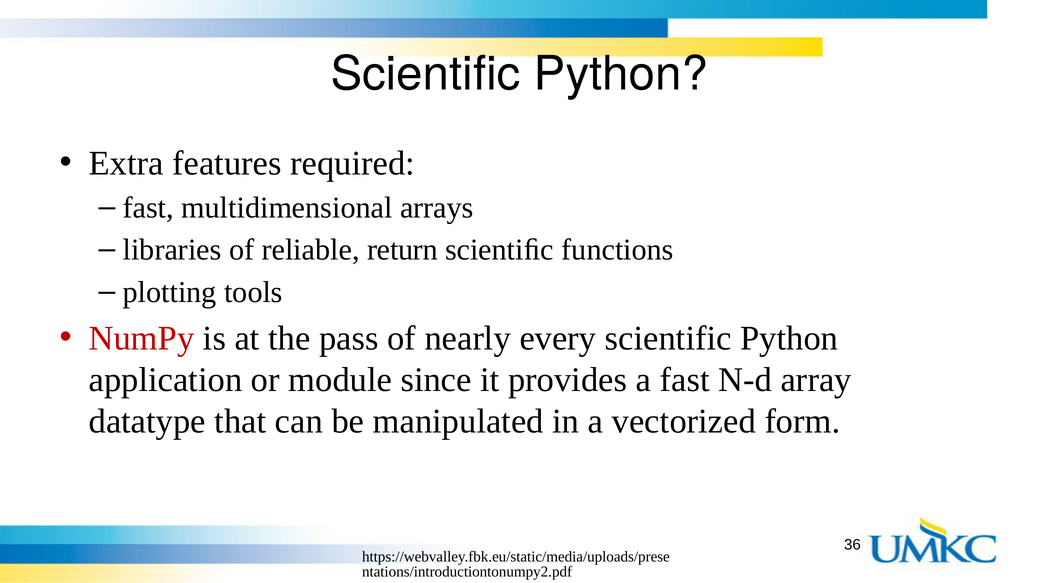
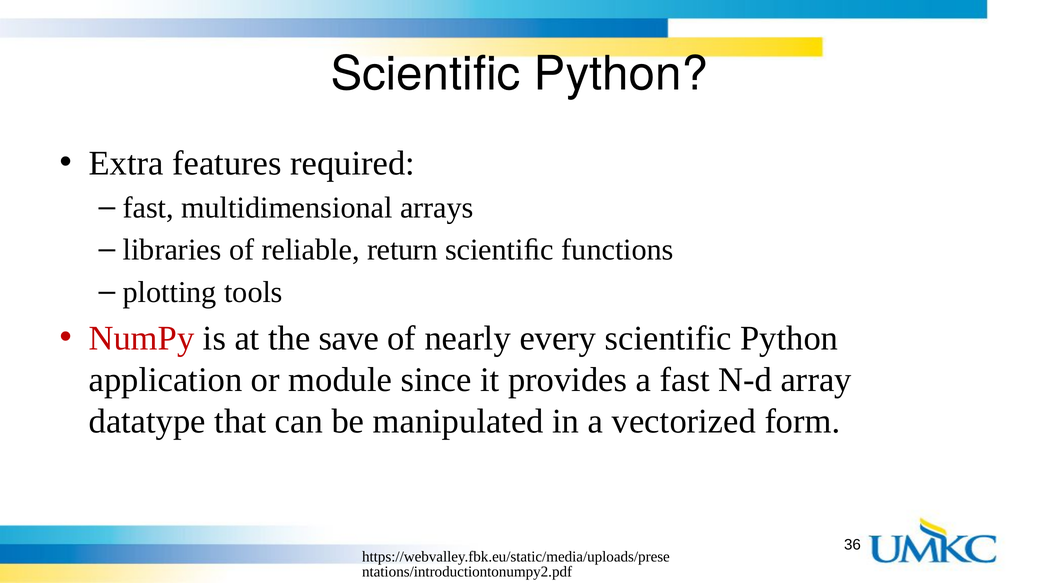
pass: pass -> save
